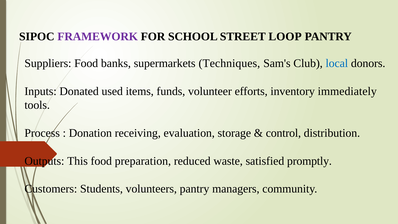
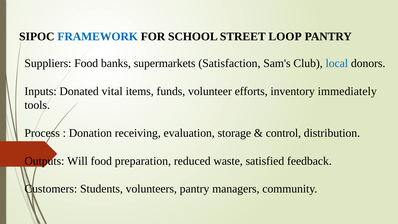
FRAMEWORK colour: purple -> blue
Techniques: Techniques -> Satisfaction
used: used -> vital
This: This -> Will
promptly: promptly -> feedback
